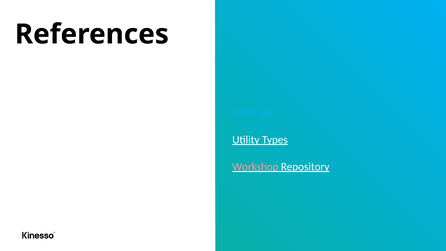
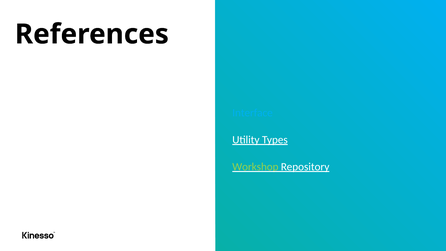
Workshop colour: pink -> light green
